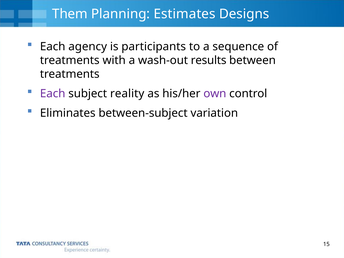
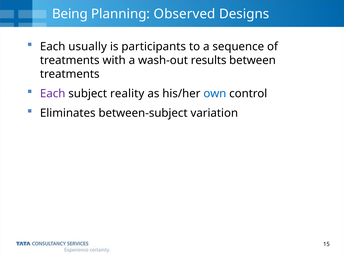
Them: Them -> Being
Estimates: Estimates -> Observed
agency: agency -> usually
own colour: purple -> blue
